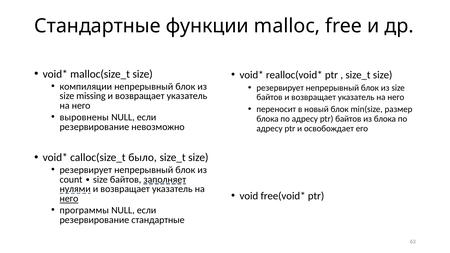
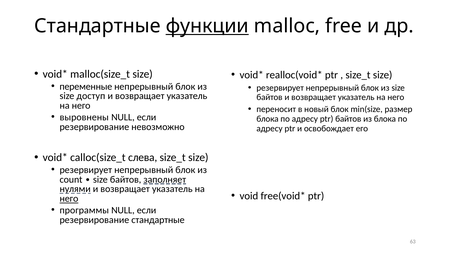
функции underline: none -> present
компиляции: компиляции -> переменные
missing: missing -> доступ
было: было -> слева
